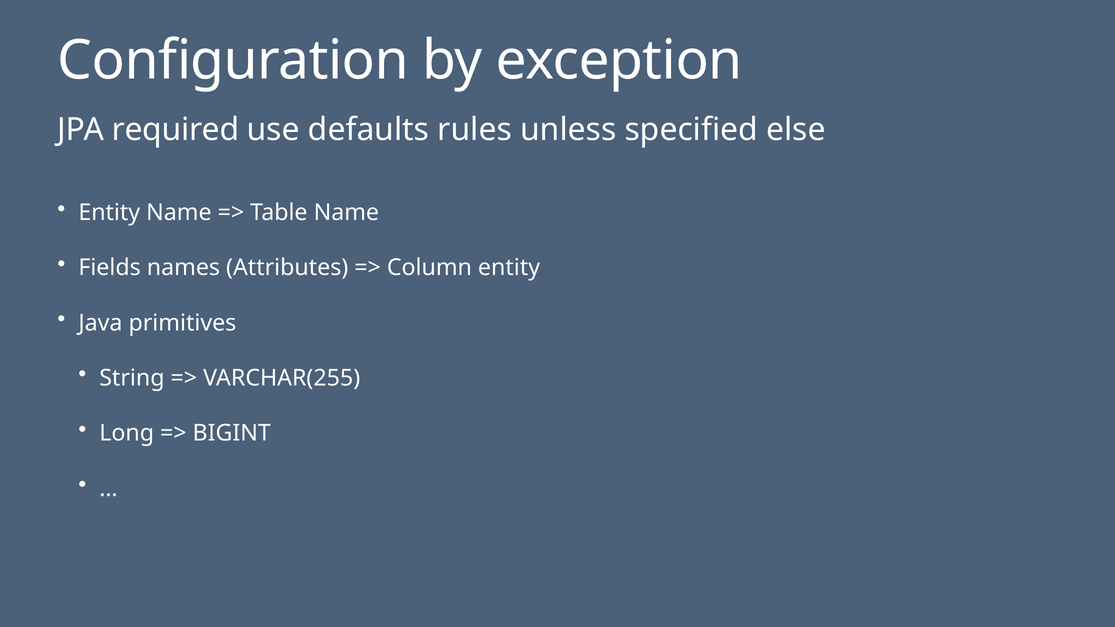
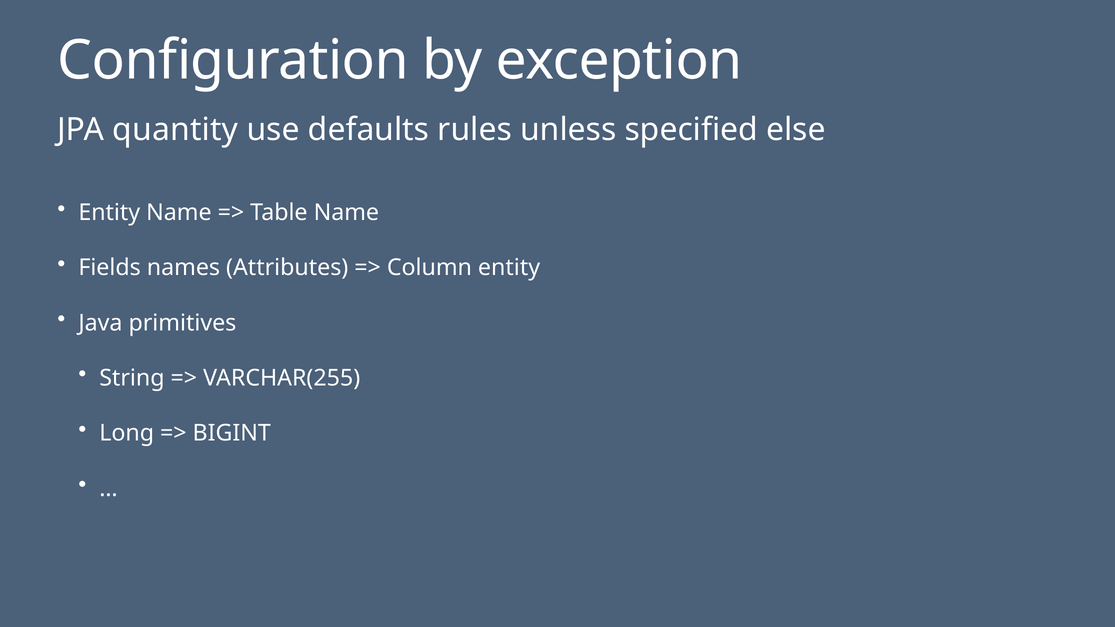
required: required -> quantity
